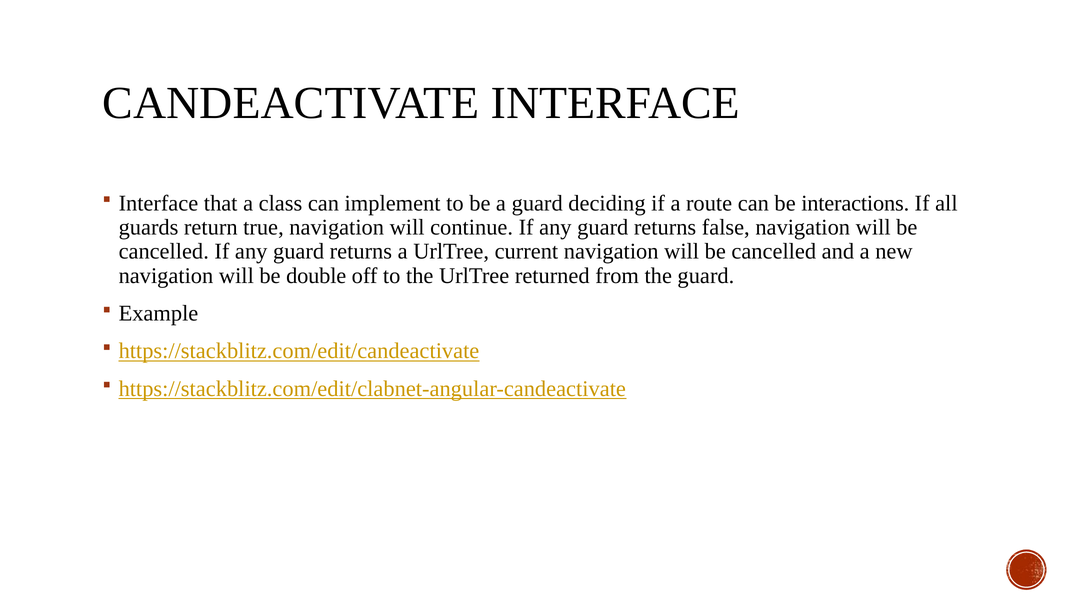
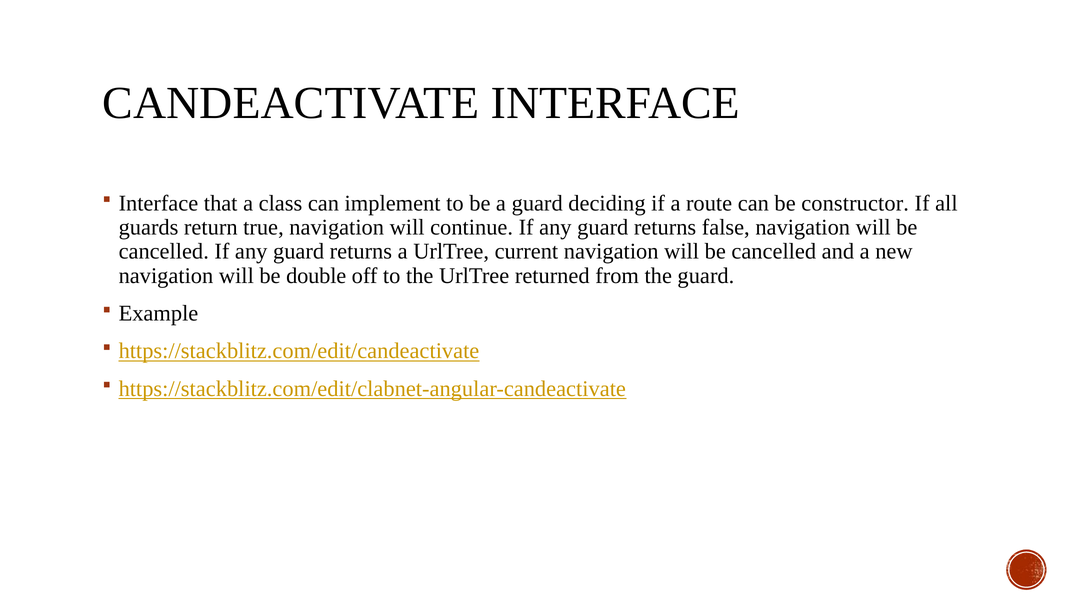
interactions: interactions -> constructor
